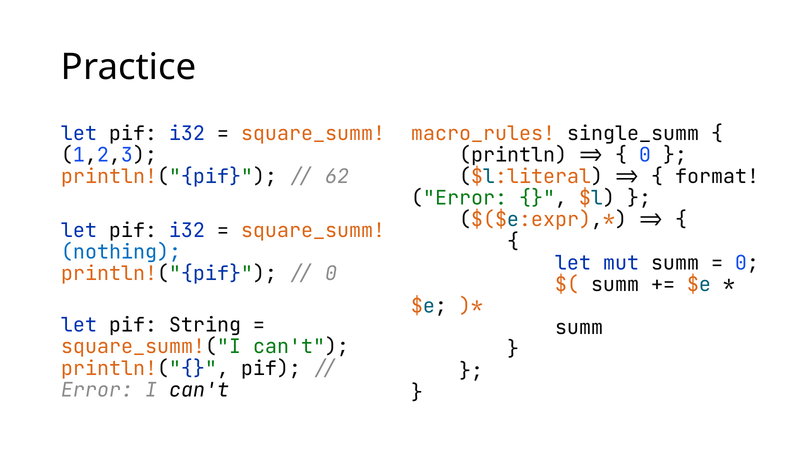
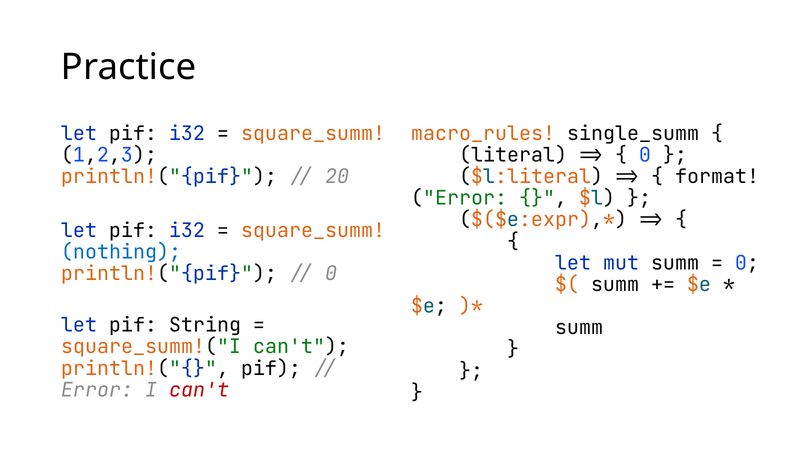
println: println -> literal
62: 62 -> 20
can't at (199, 390) colour: black -> red
